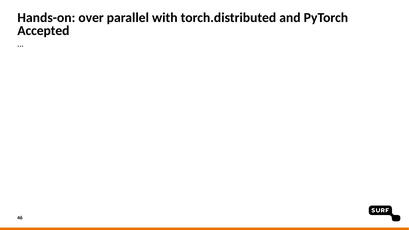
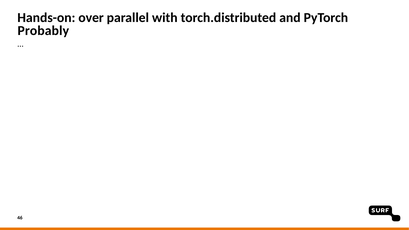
Accepted: Accepted -> Probably
